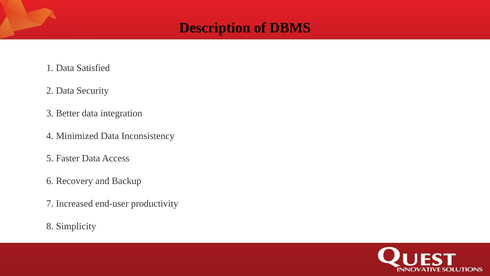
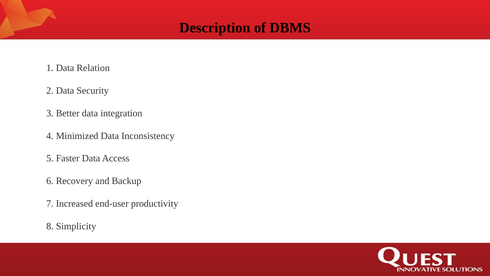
Satisfied: Satisfied -> Relation
